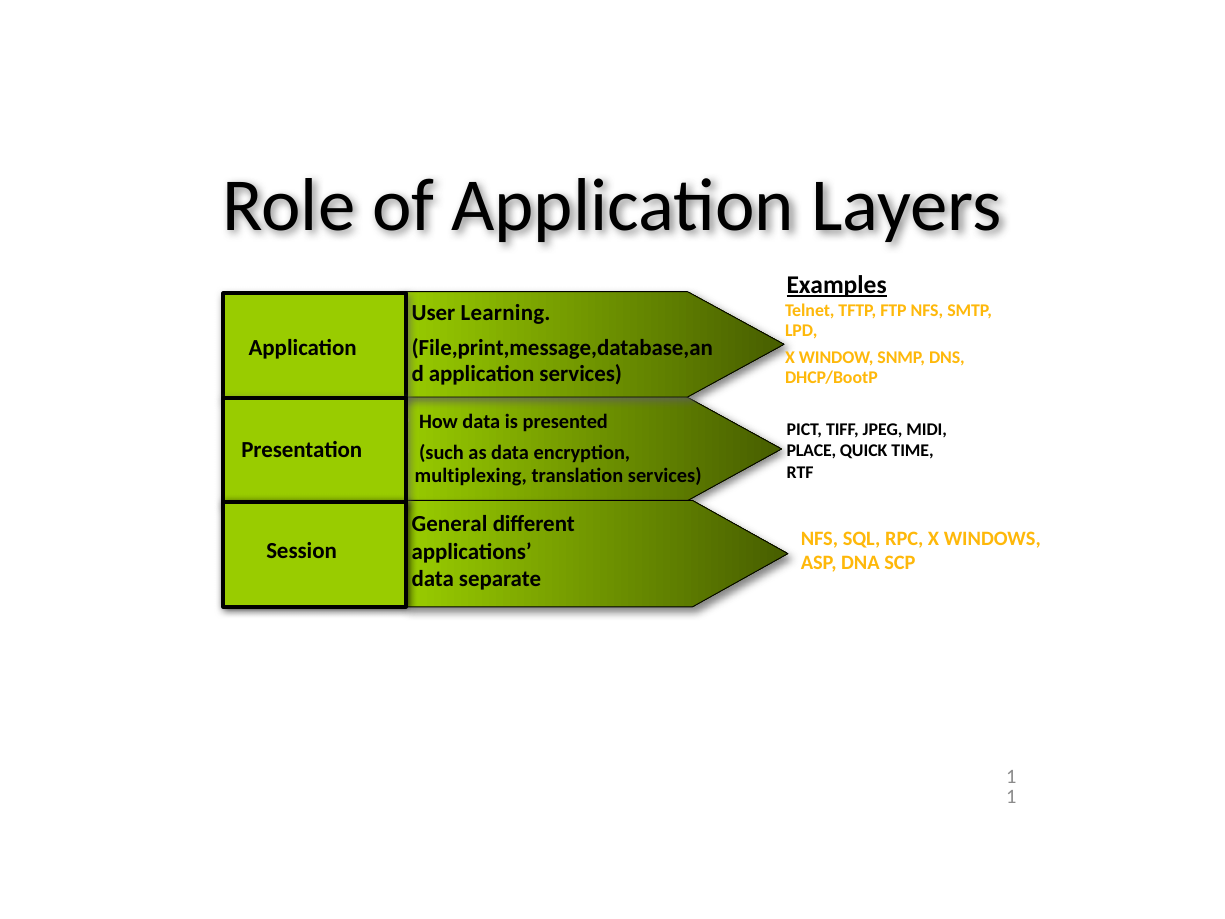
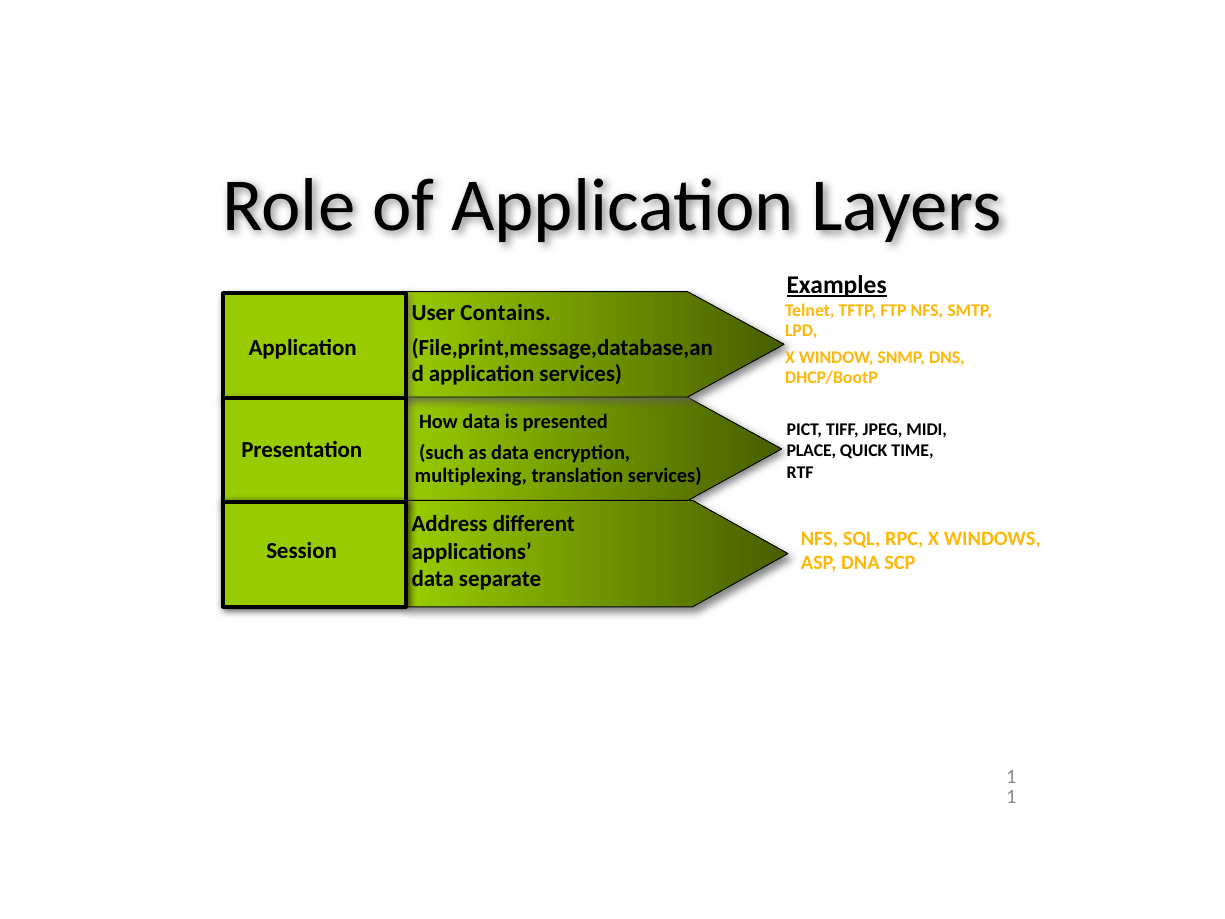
Learning: Learning -> Contains
General: General -> Address
